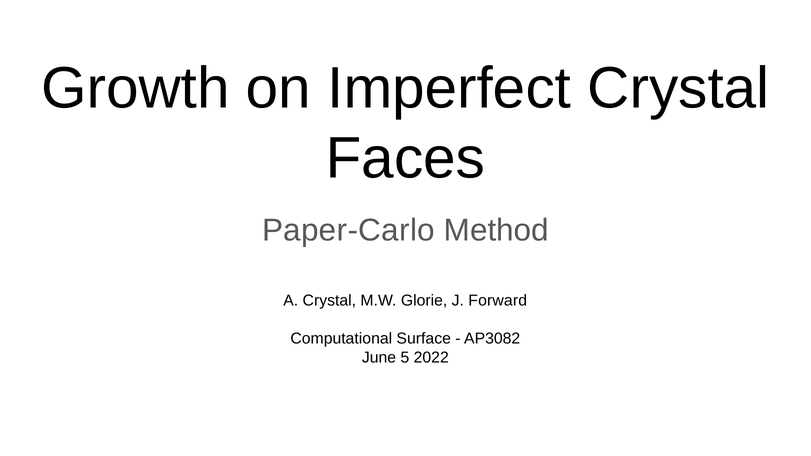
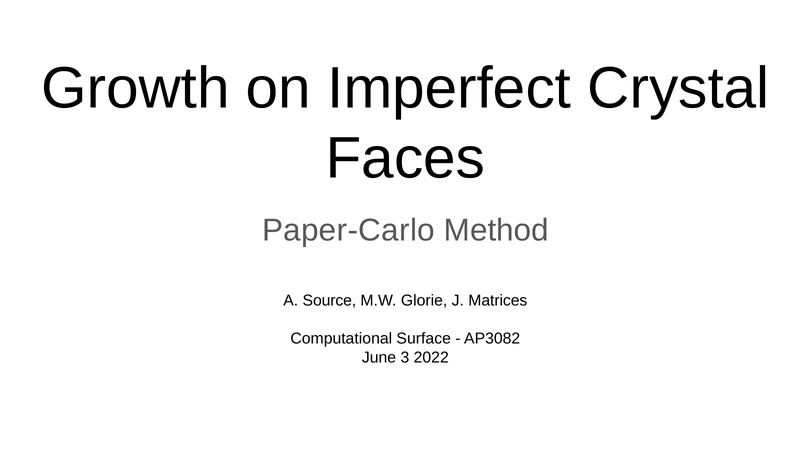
A Crystal: Crystal -> Source
Forward: Forward -> Matrices
5: 5 -> 3
